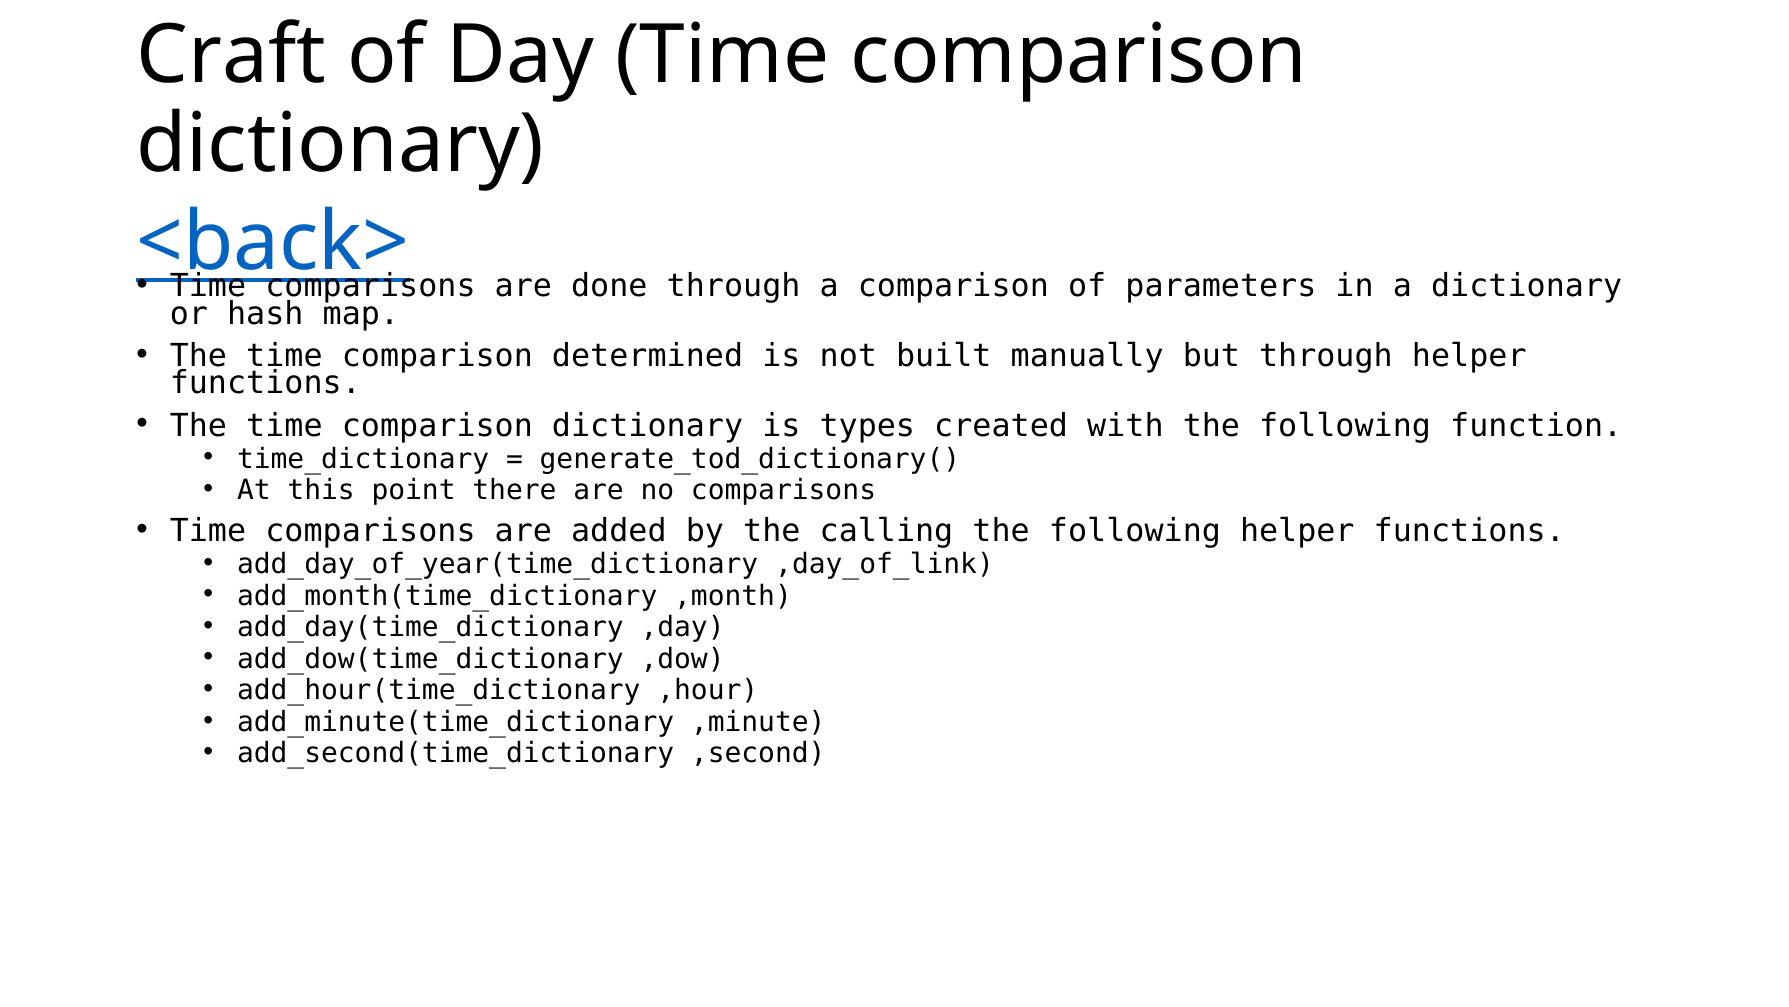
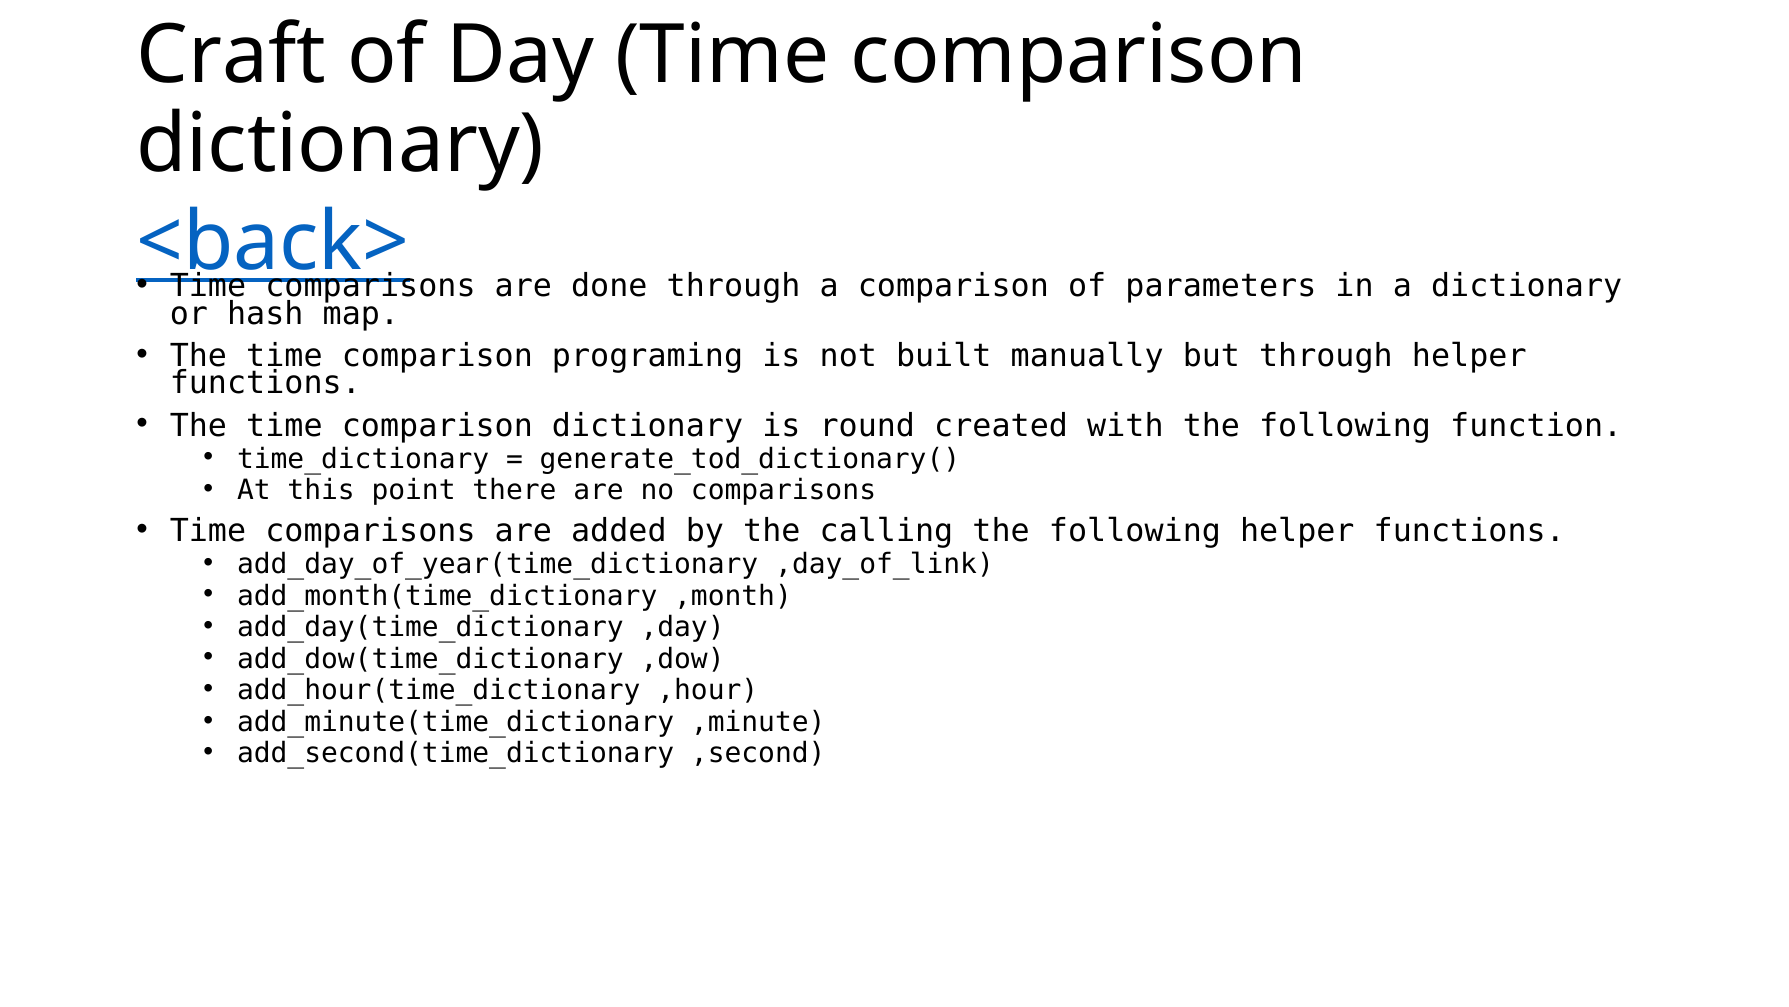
determined: determined -> programing
types: types -> round
